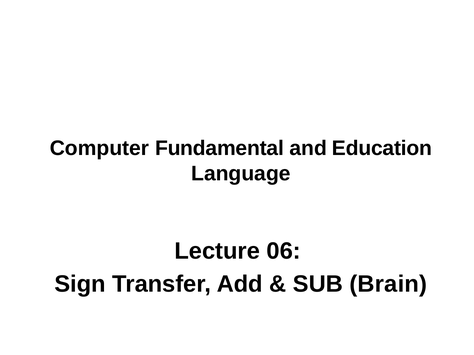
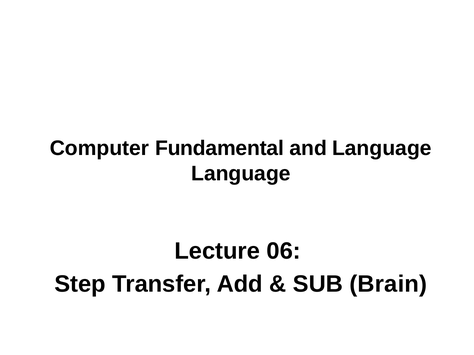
and Education: Education -> Language
Sign: Sign -> Step
